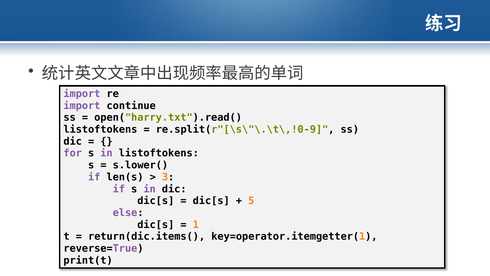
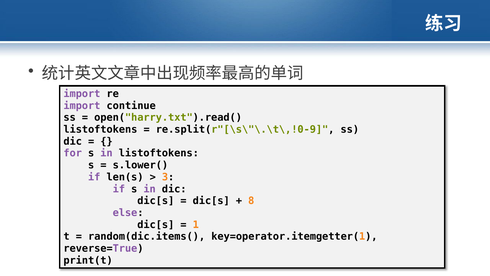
5: 5 -> 8
return(dic.items(: return(dic.items( -> random(dic.items(
